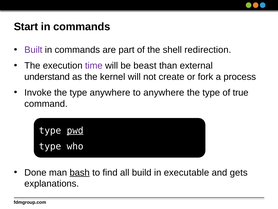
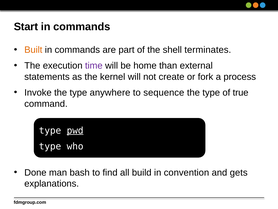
Built colour: purple -> orange
redirection: redirection -> terminates
beast: beast -> home
understand: understand -> statements
to anywhere: anywhere -> sequence
bash underline: present -> none
executable: executable -> convention
